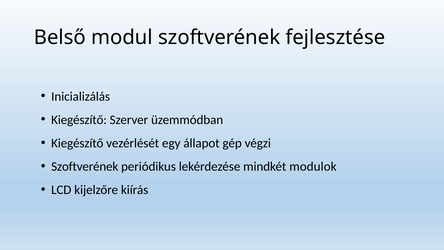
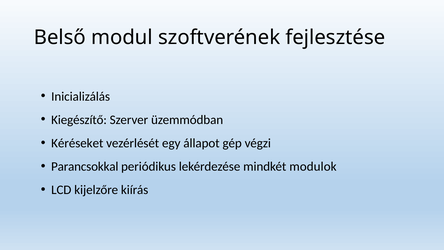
Kiegészítő at (77, 143): Kiegészítő -> Kéréseket
Szoftverének at (85, 166): Szoftverének -> Parancsokkal
